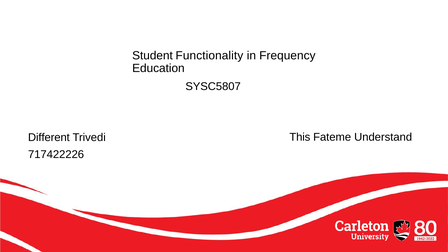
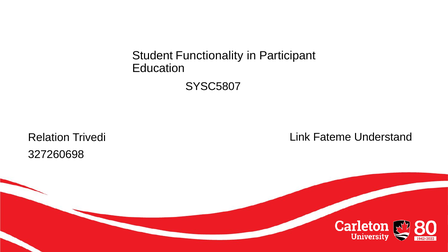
Frequency: Frequency -> Participant
This: This -> Link
Different: Different -> Relation
717422226: 717422226 -> 327260698
